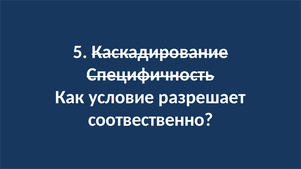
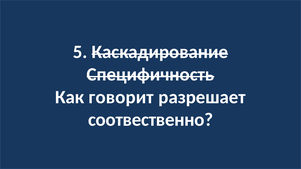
условие: условие -> говорит
